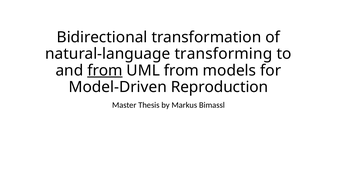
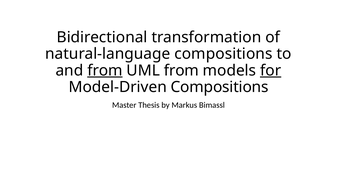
natural-language transforming: transforming -> compositions
for underline: none -> present
Model-Driven Reproduction: Reproduction -> Compositions
